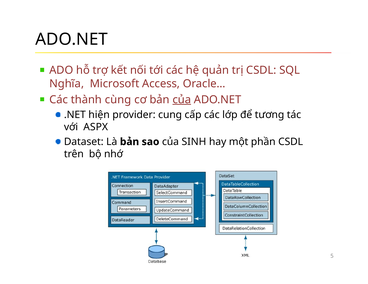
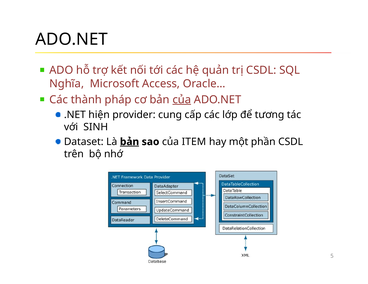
cùng: cùng -> pháp
ASPX: ASPX -> SINH
bản at (130, 142) underline: none -> present
SINH: SINH -> ITEM
